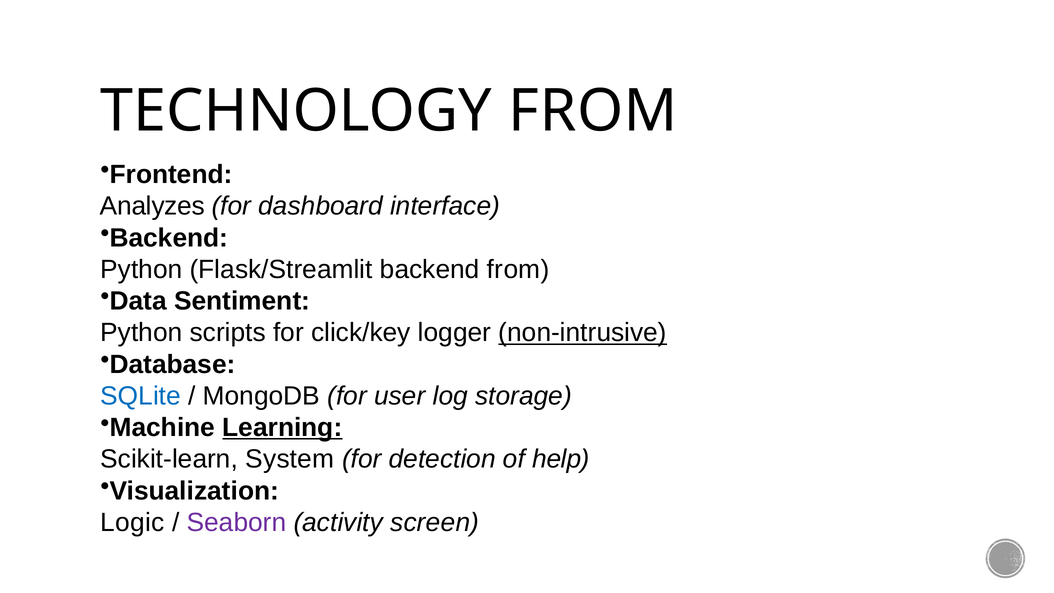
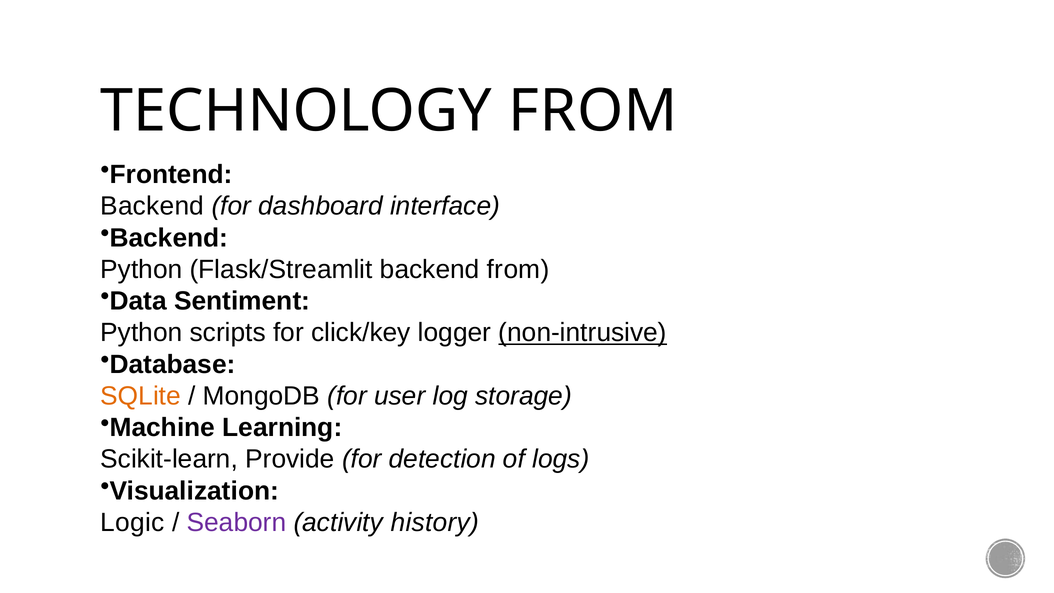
Analyzes at (152, 206): Analyzes -> Backend
SQLite colour: blue -> orange
Learning underline: present -> none
System: System -> Provide
help: help -> logs
screen: screen -> history
